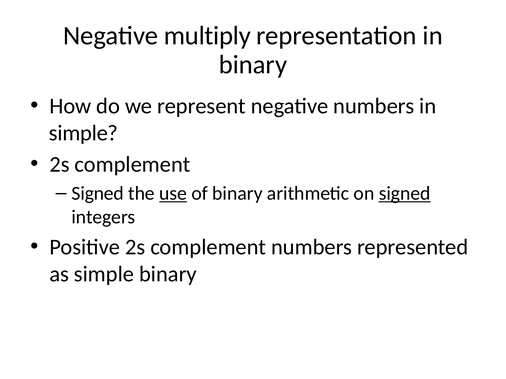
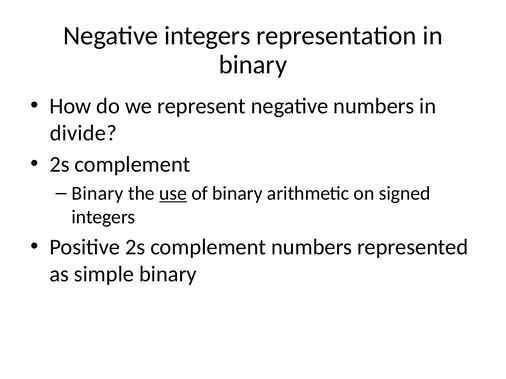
Negative multiply: multiply -> integers
simple at (83, 133): simple -> divide
Signed at (98, 194): Signed -> Binary
signed at (405, 194) underline: present -> none
